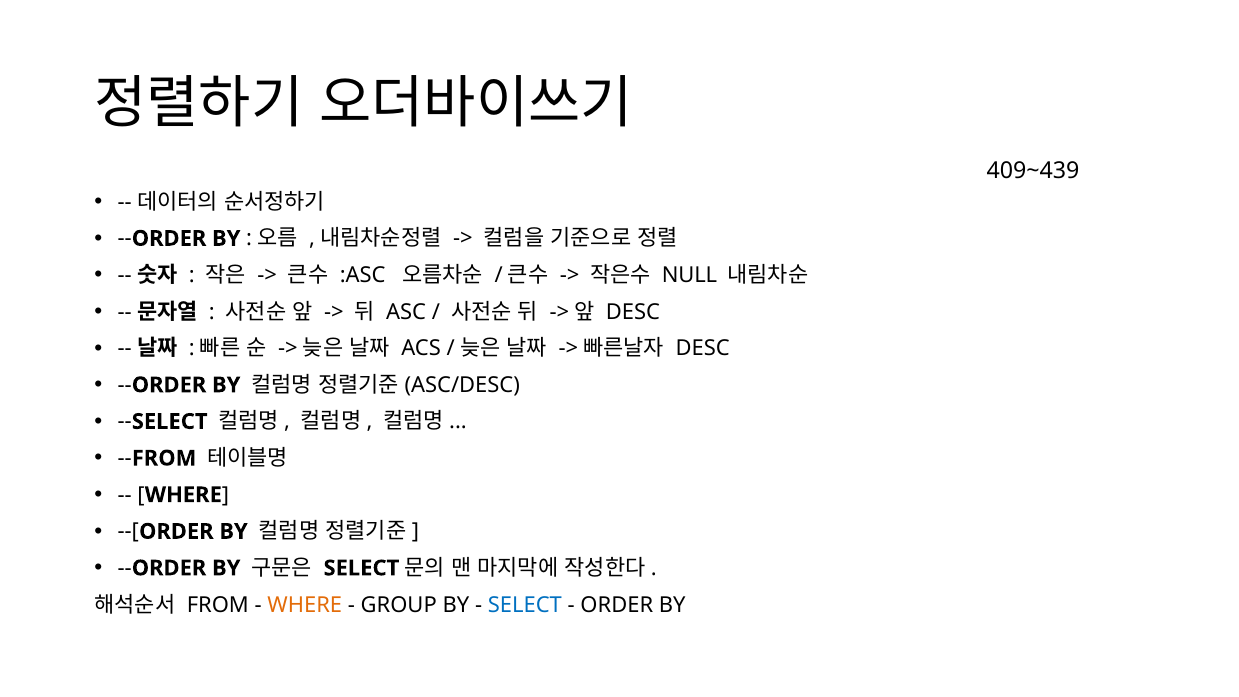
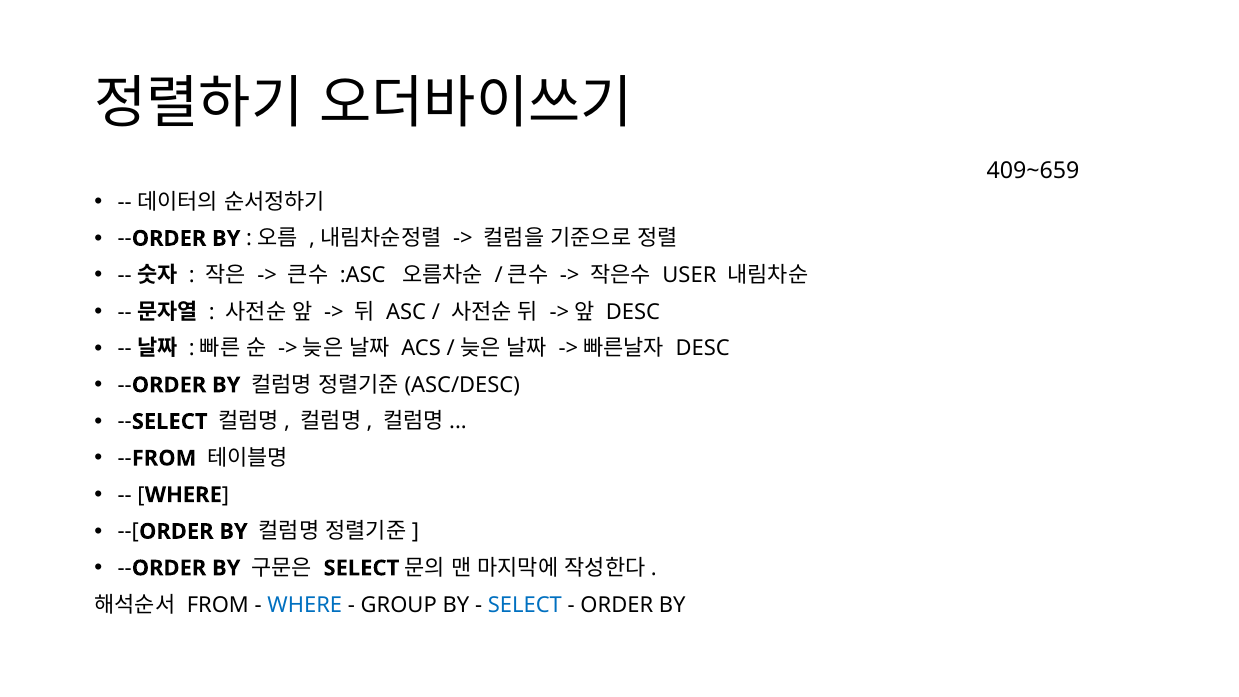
409~439: 409~439 -> 409~659
NULL: NULL -> USER
WHERE at (305, 605) colour: orange -> blue
